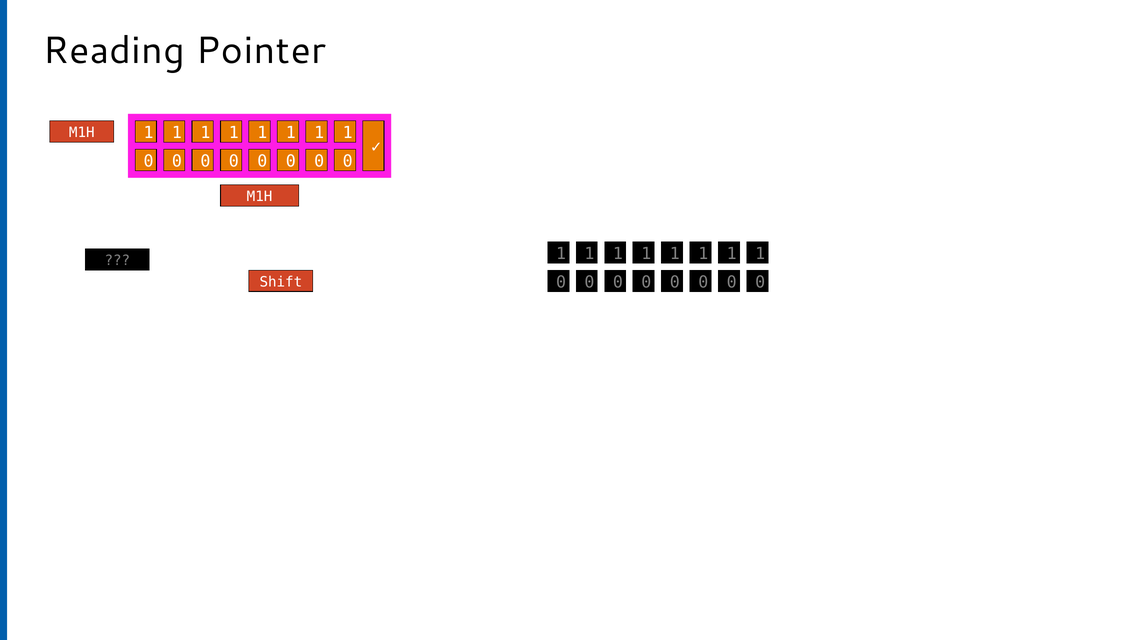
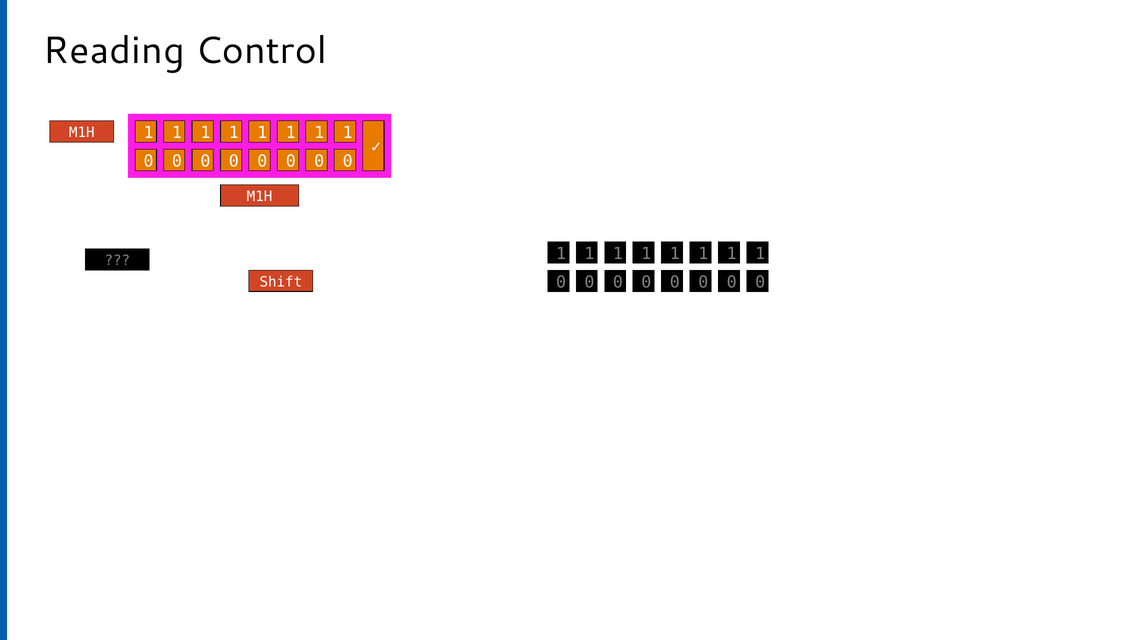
Pointer: Pointer -> Control
